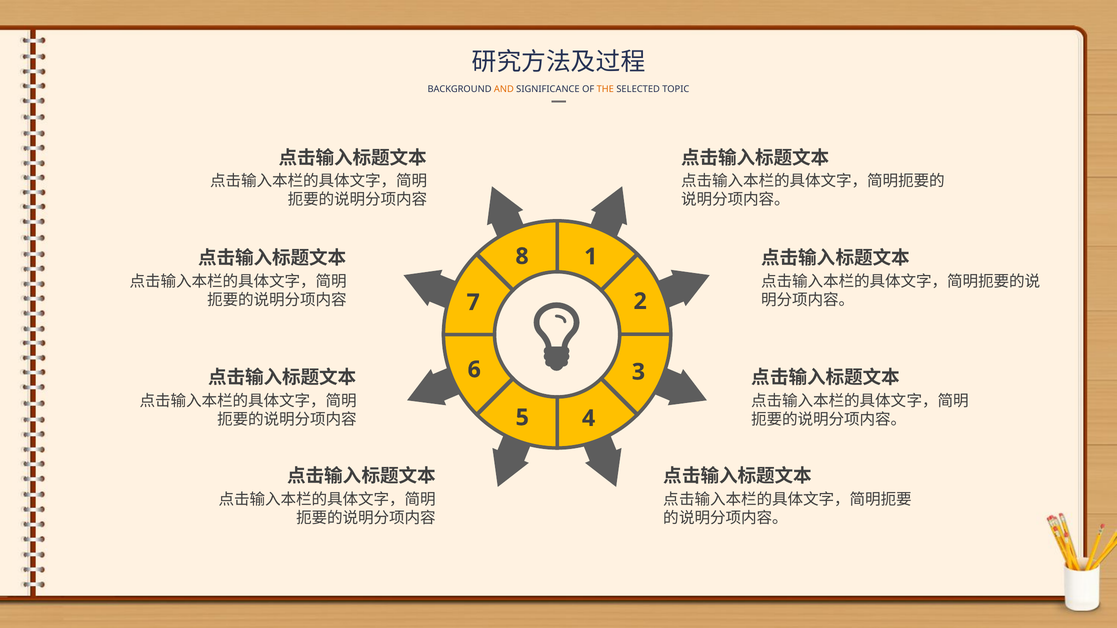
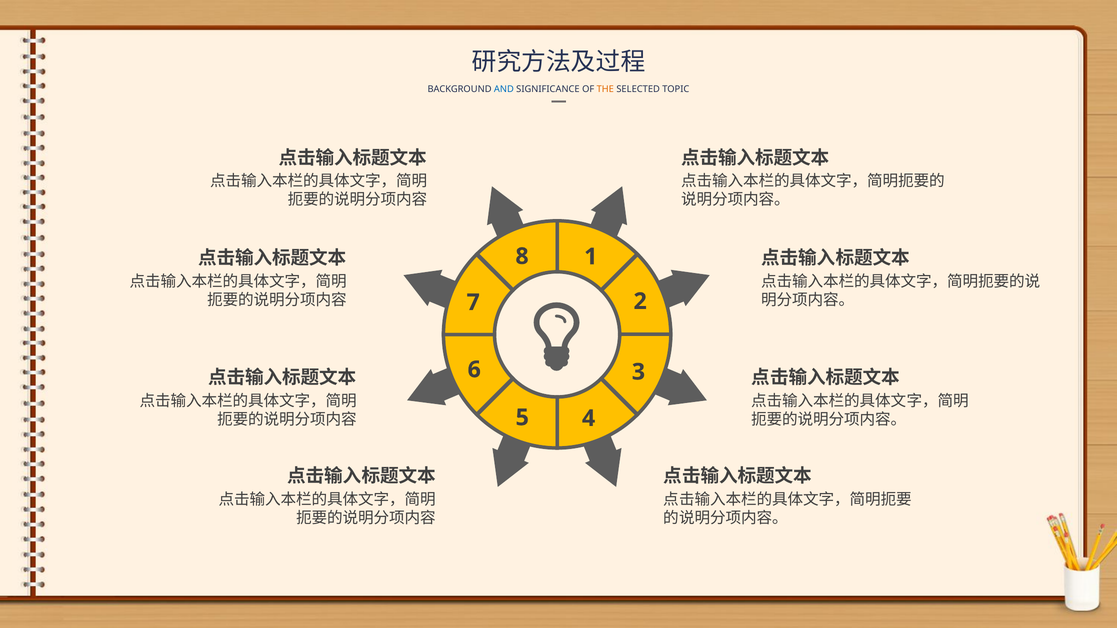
AND colour: orange -> blue
